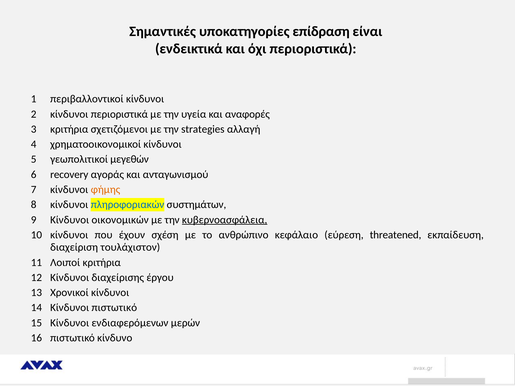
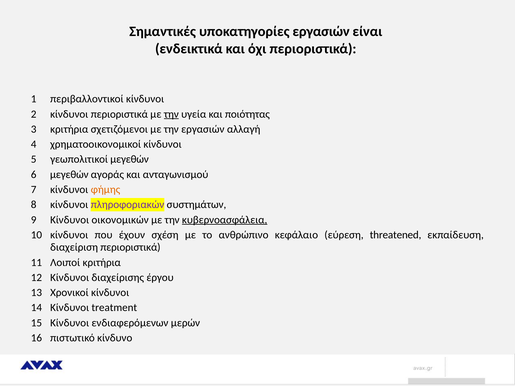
υποκατηγορίες επίδραση: επίδραση -> εργασιών
την at (171, 114) underline: none -> present
αναφορές: αναφορές -> ποιότητας
την strategies: strategies -> εργασιών
recovery at (69, 175): recovery -> μεγεθών
πληροφοριακών colour: blue -> purple
διαχείριση τουλάχιστον: τουλάχιστον -> περιοριστικά
Κίνδυνοι πιστωτικό: πιστωτικό -> treatment
